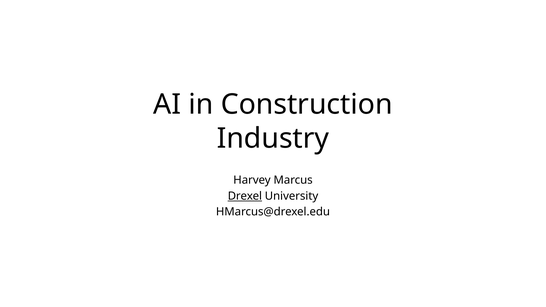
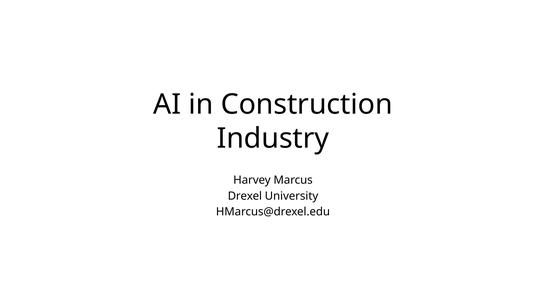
Drexel underline: present -> none
